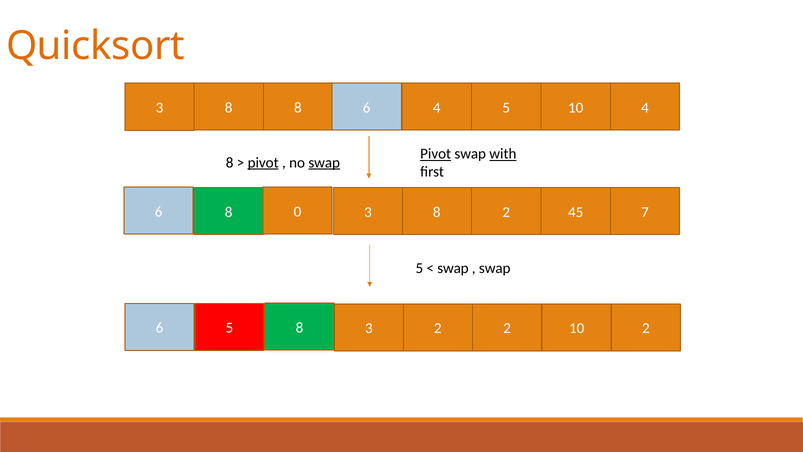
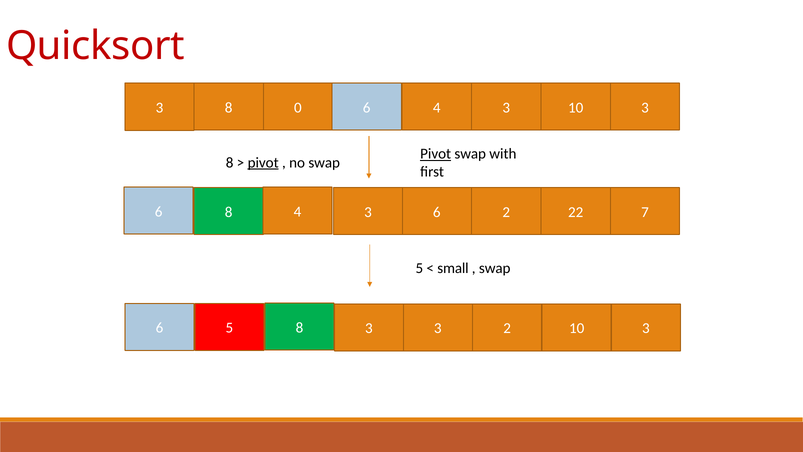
Quicksort colour: orange -> red
8 8: 8 -> 0
4 5: 5 -> 3
4 at (645, 107): 4 -> 3
with underline: present -> none
swap at (324, 162) underline: present -> none
6 8: 8 -> 6
45: 45 -> 22
8 0: 0 -> 4
swap at (453, 268): swap -> small
6 2: 2 -> 3
2 10 2: 2 -> 3
